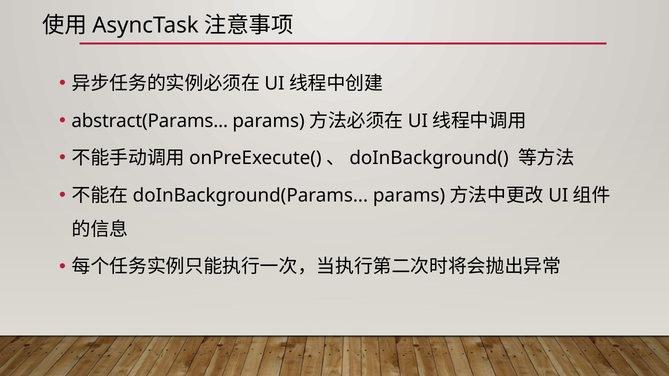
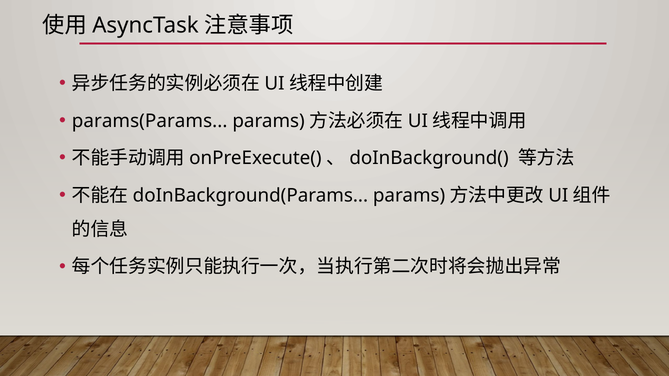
abstract(Params: abstract(Params -> params(Params
